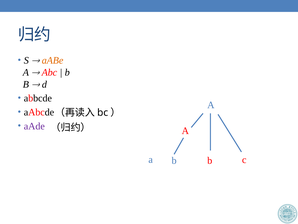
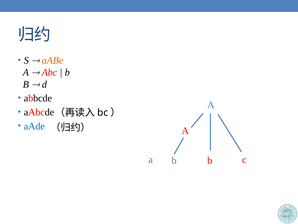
aAde colour: purple -> blue
